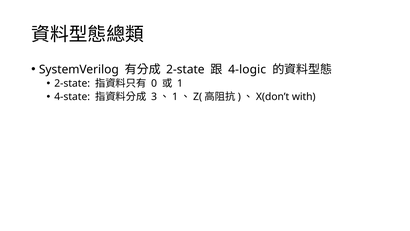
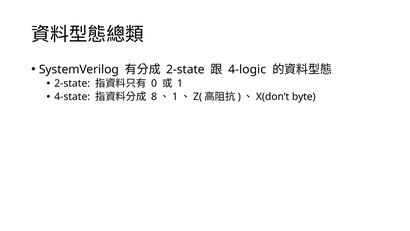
3: 3 -> 8
with: with -> byte
